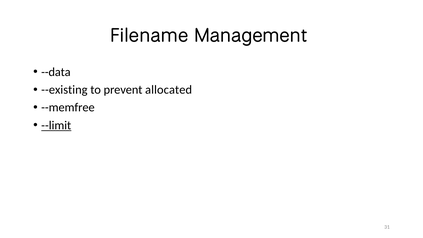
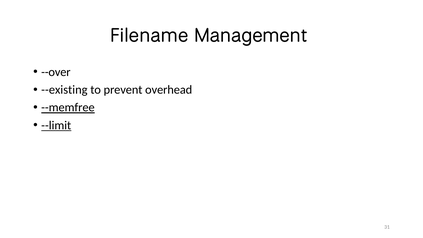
--data: --data -> --over
allocated: allocated -> overhead
--memfree underline: none -> present
